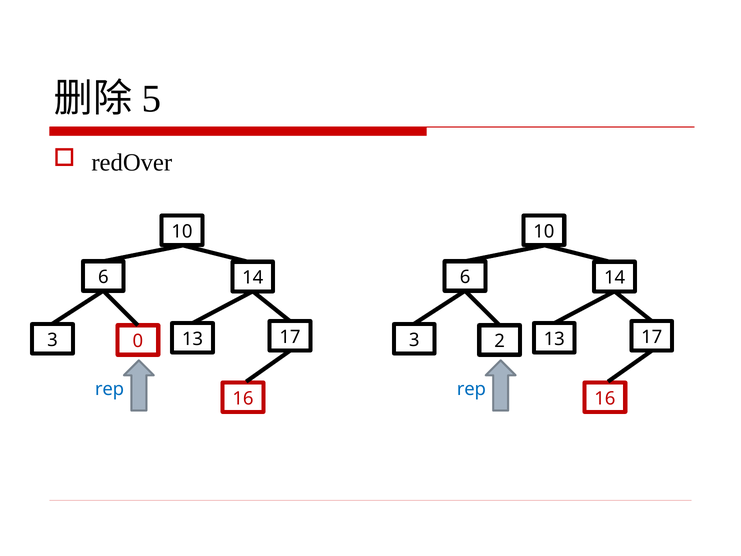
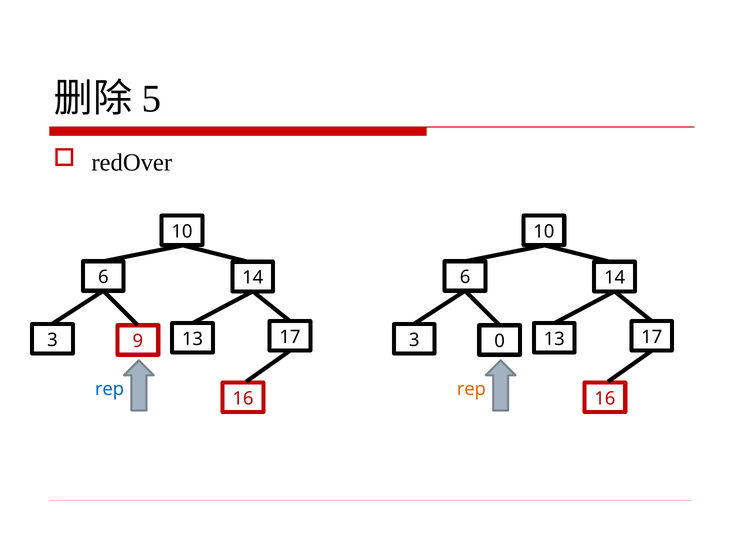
0: 0 -> 9
2: 2 -> 0
rep at (471, 389) colour: blue -> orange
